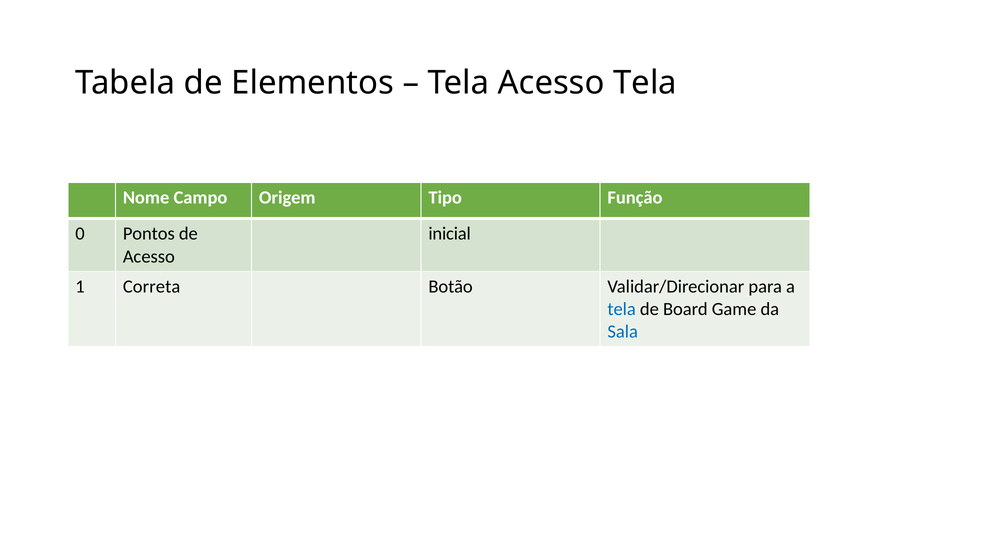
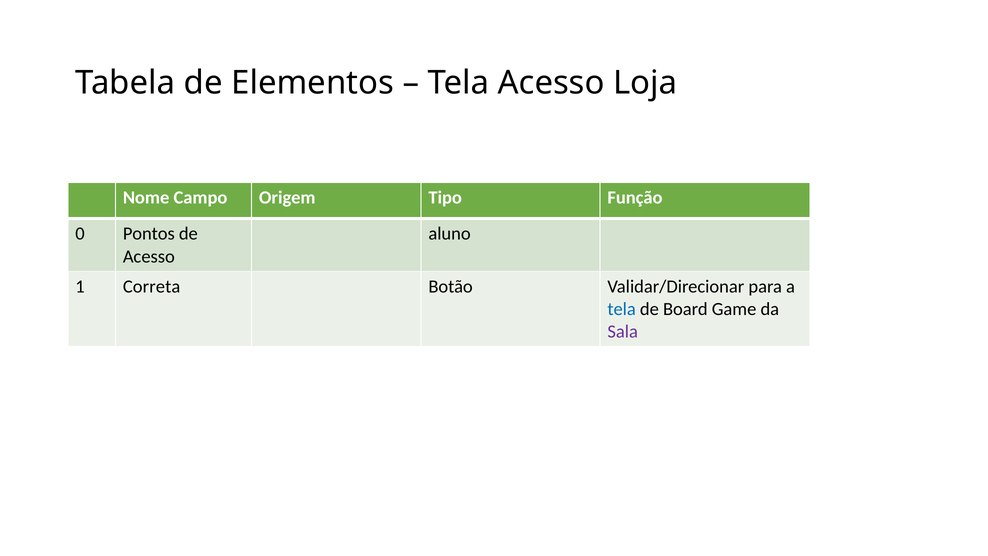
Acesso Tela: Tela -> Loja
inicial: inicial -> aluno
Sala colour: blue -> purple
